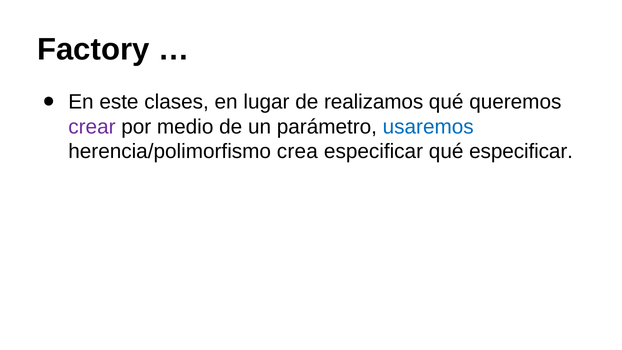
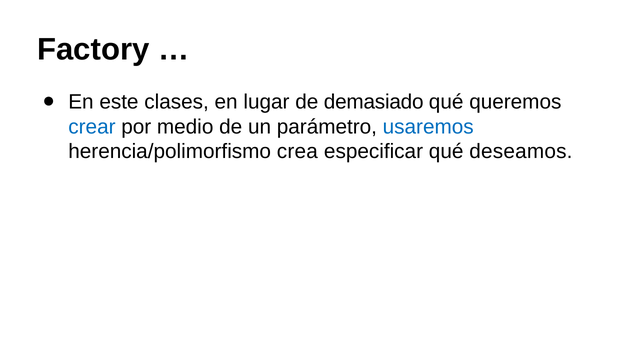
realizamos: realizamos -> demasiado
crear colour: purple -> blue
qué especificar: especificar -> deseamos
